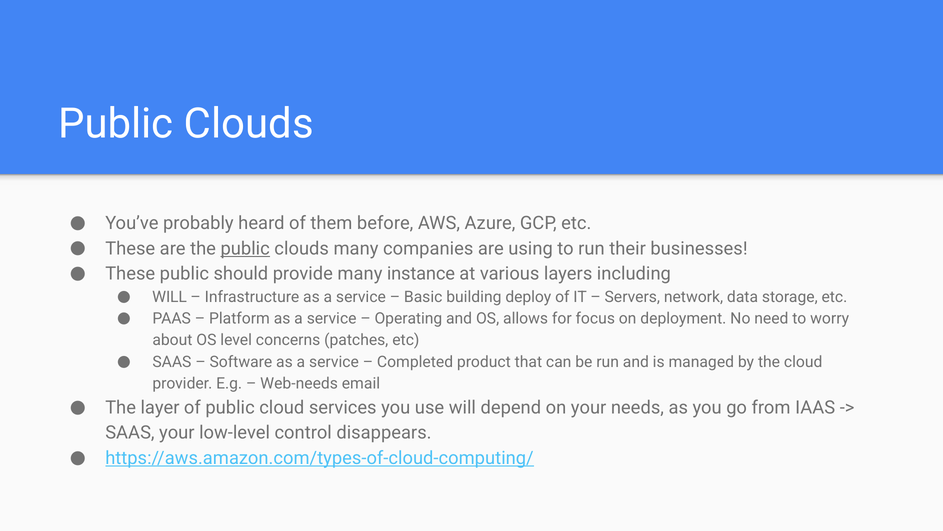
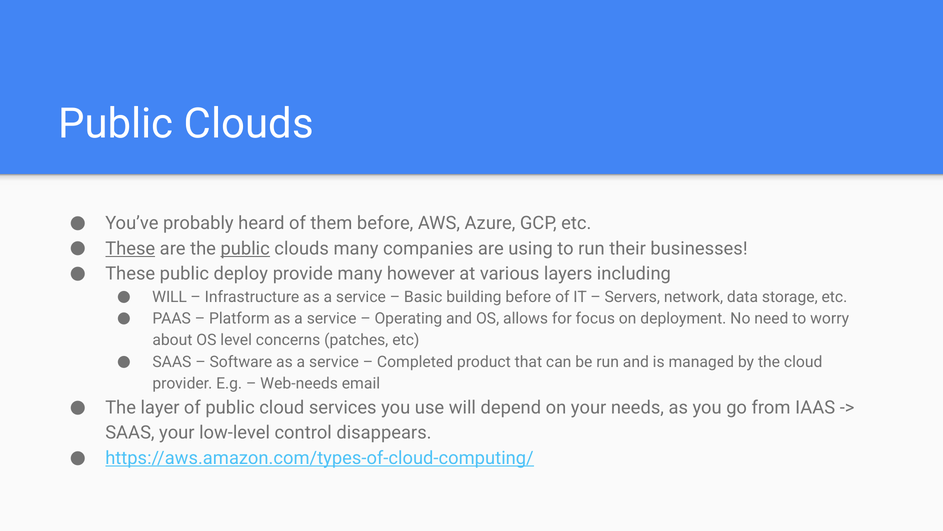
These at (130, 248) underline: none -> present
should: should -> deploy
instance: instance -> however
building deploy: deploy -> before
